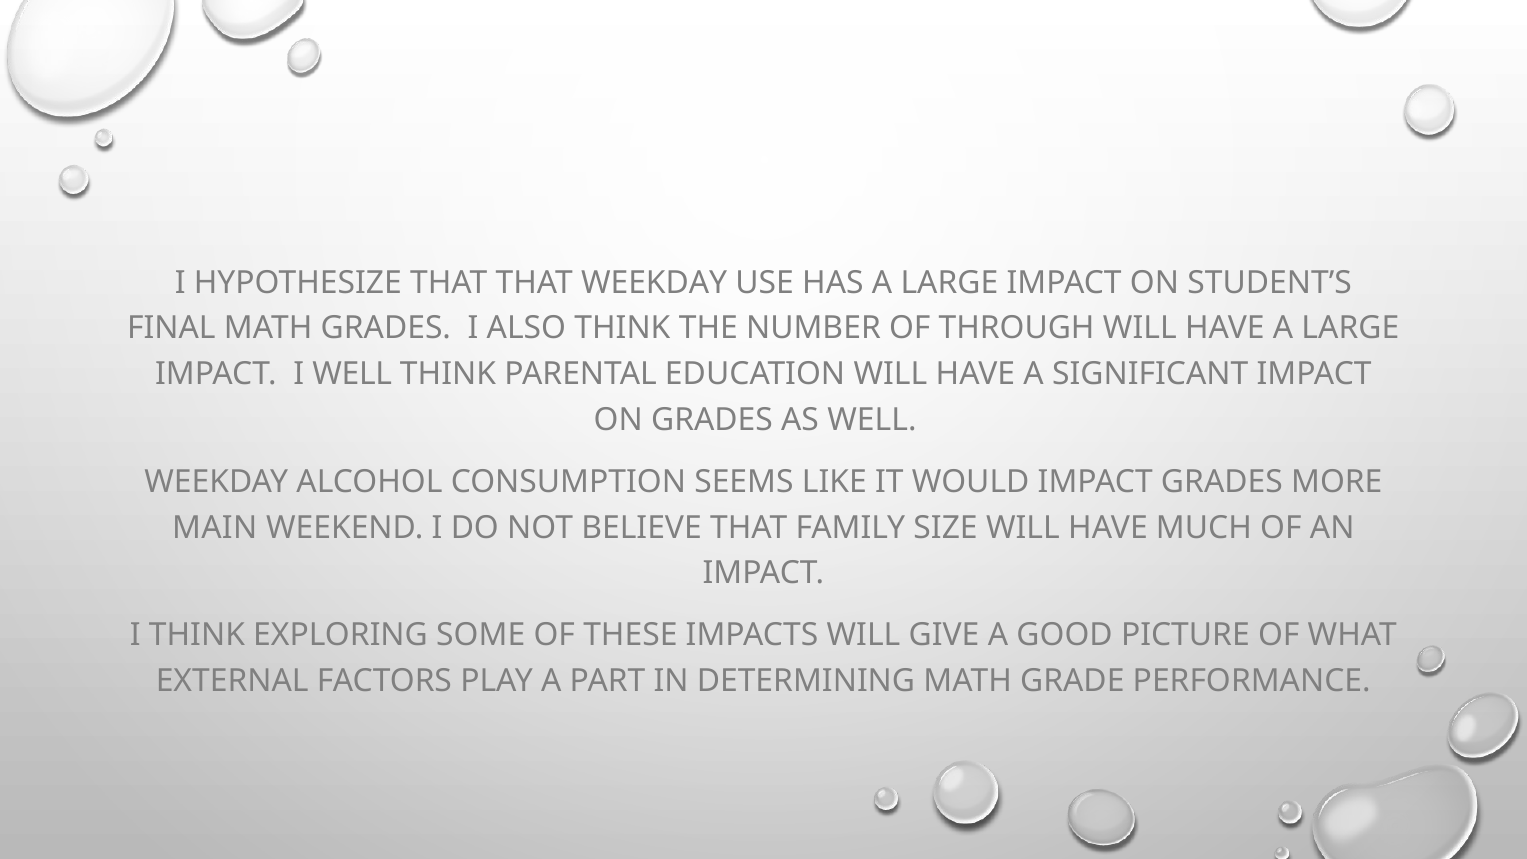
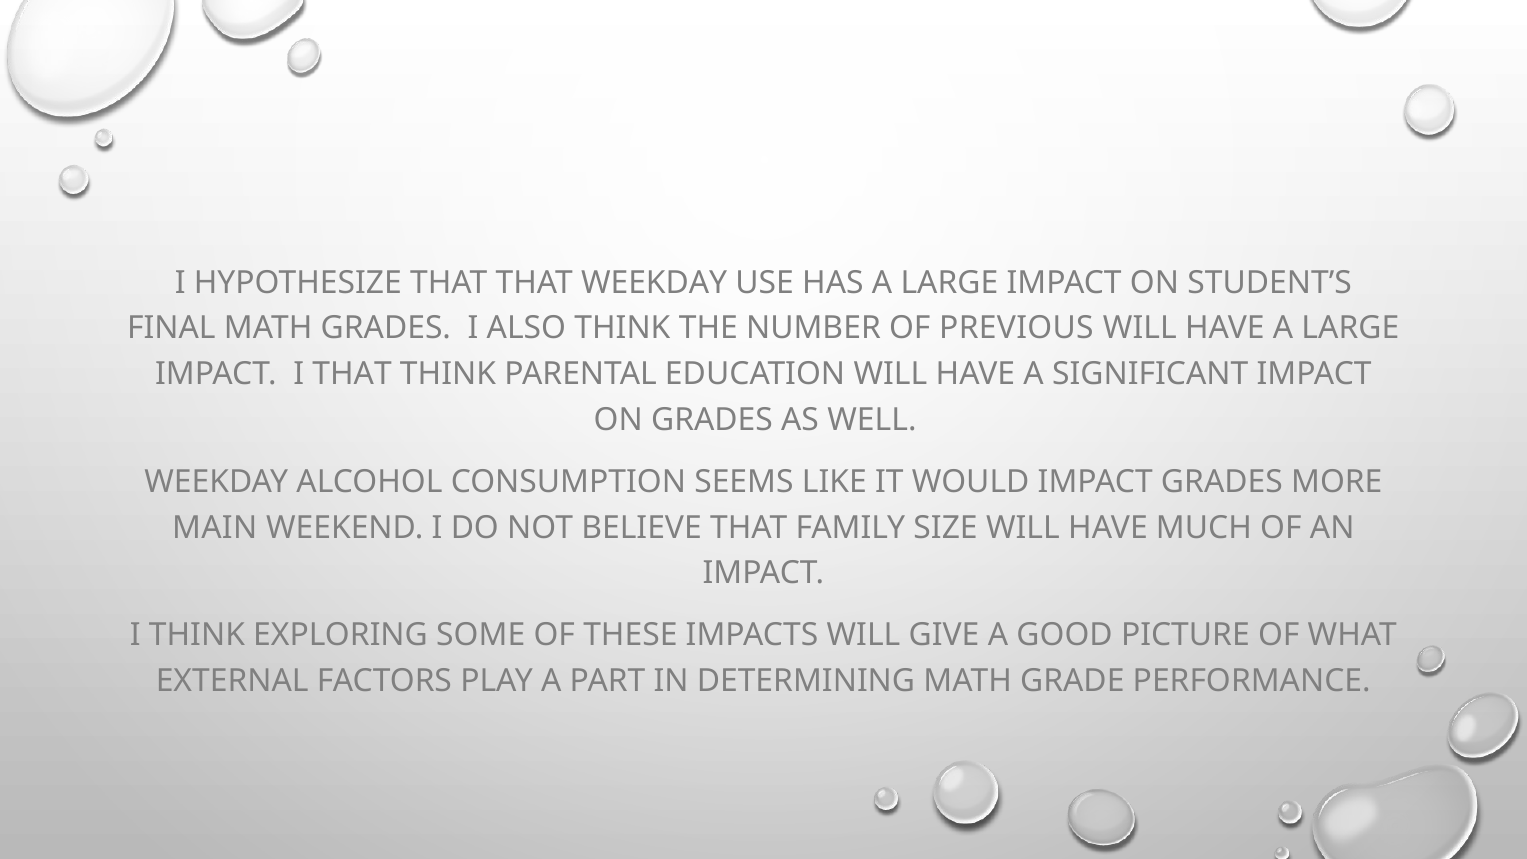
THROUGH: THROUGH -> PREVIOUS
I WELL: WELL -> THAT
